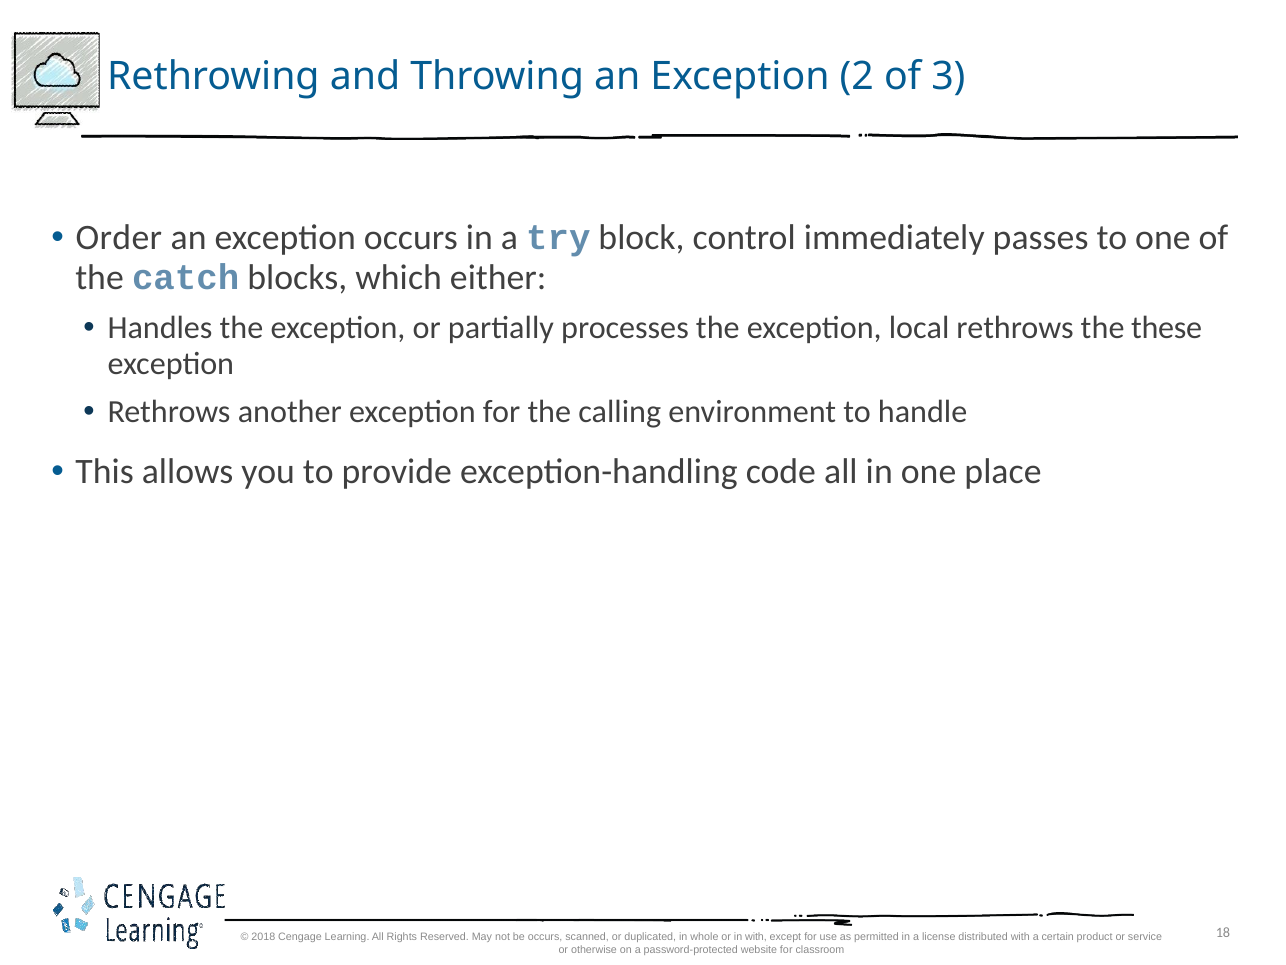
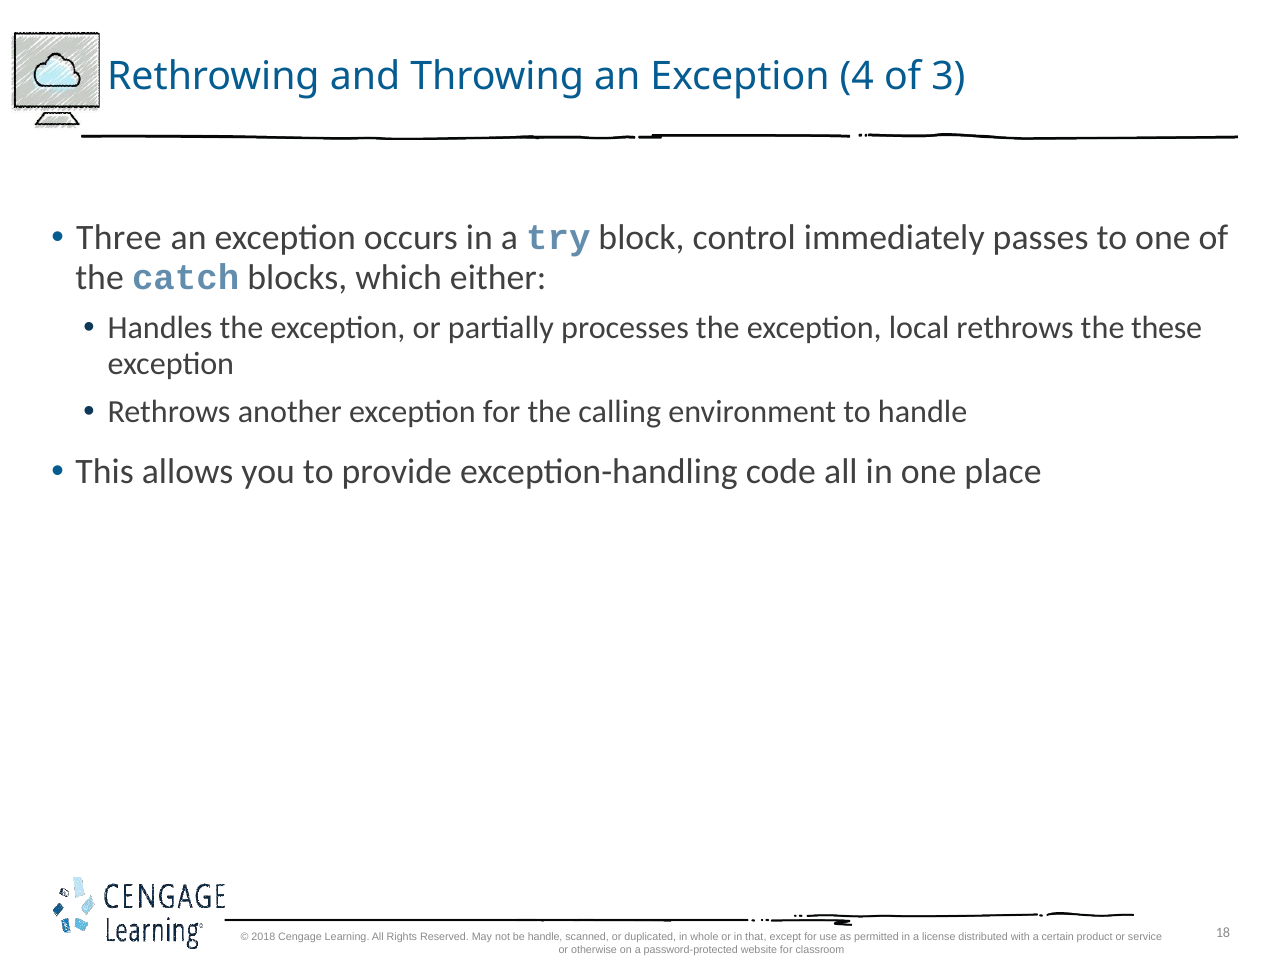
2: 2 -> 4
Order: Order -> Three
be occurs: occurs -> handle
in with: with -> that
